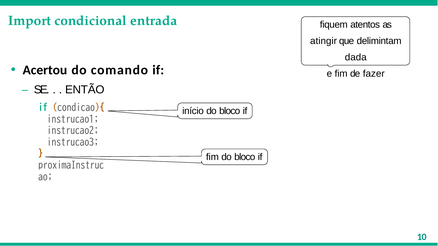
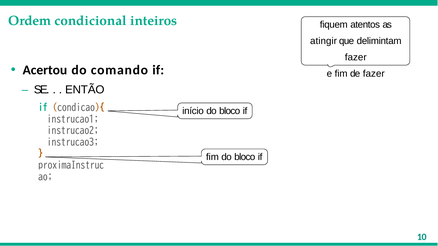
Import: Import -> Ordem
entrada: entrada -> inteiros
dada at (356, 57): dada -> fazer
